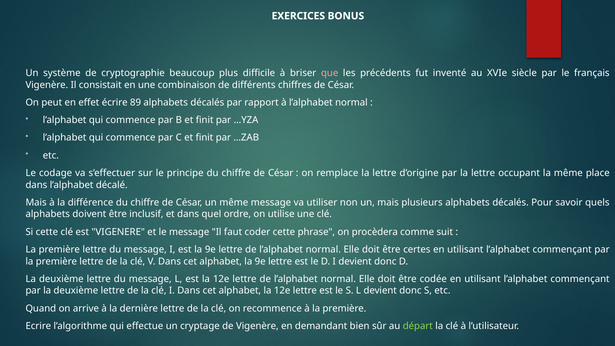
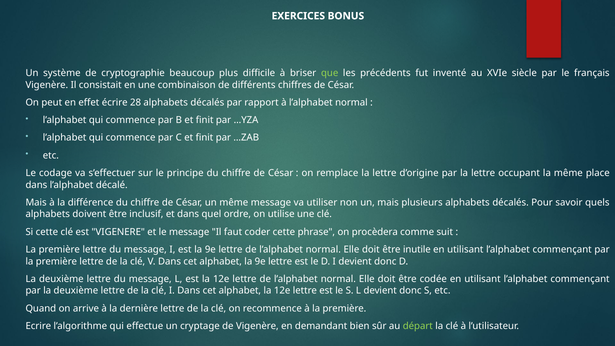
que colour: pink -> light green
89: 89 -> 28
certes: certes -> inutile
